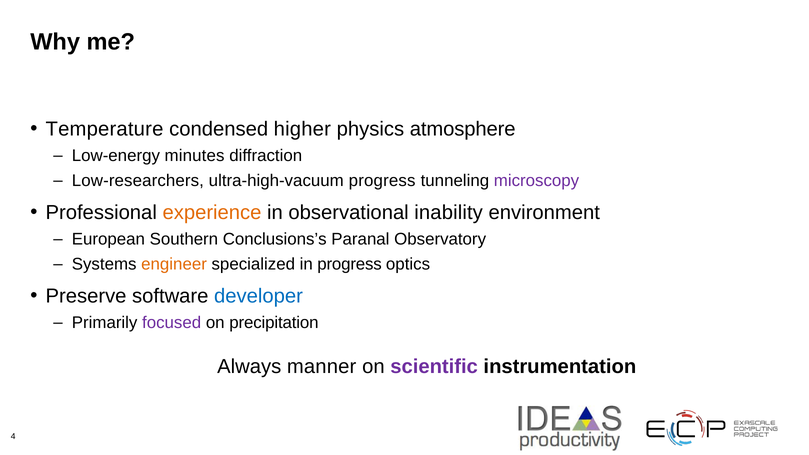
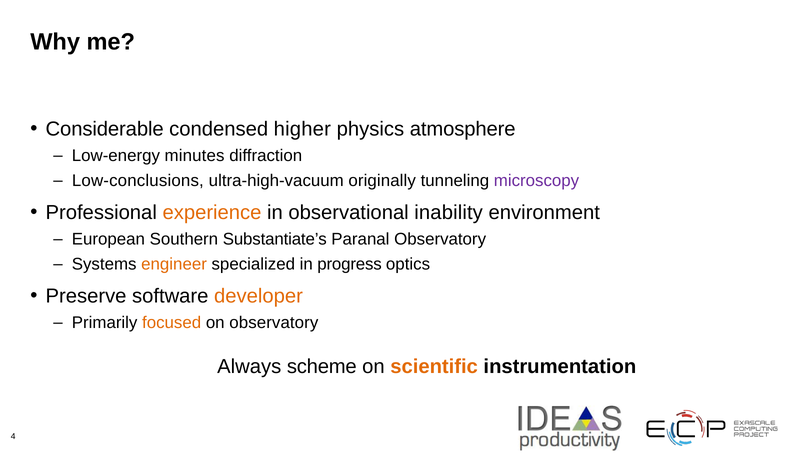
Temperature: Temperature -> Considerable
Low-researchers: Low-researchers -> Low-conclusions
ultra-high-vacuum progress: progress -> originally
Conclusions’s: Conclusions’s -> Substantiate’s
developer colour: blue -> orange
focused colour: purple -> orange
on precipitation: precipitation -> observatory
manner: manner -> scheme
scientific colour: purple -> orange
